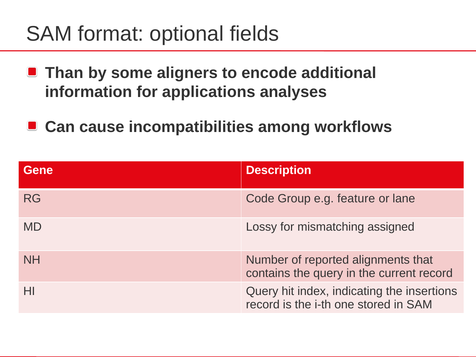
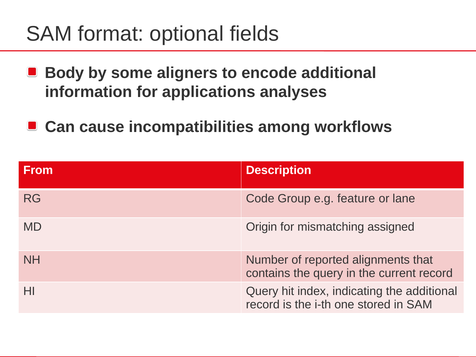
Than: Than -> Body
Gene: Gene -> From
Lossy: Lossy -> Origin
the insertions: insertions -> additional
